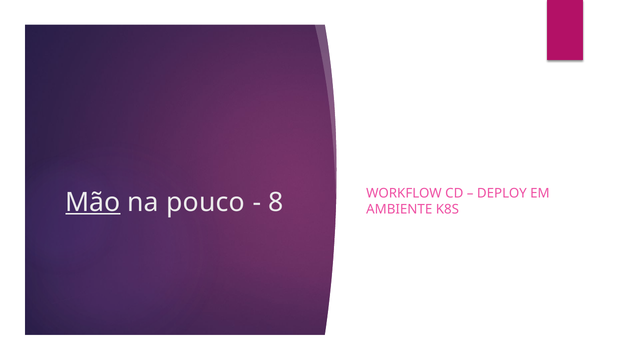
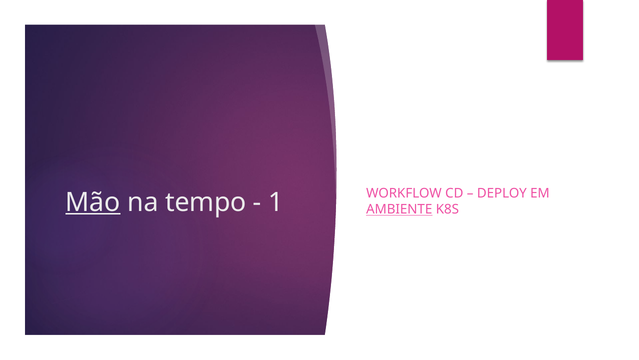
pouco: pouco -> tempo
8: 8 -> 1
AMBIENTE underline: none -> present
